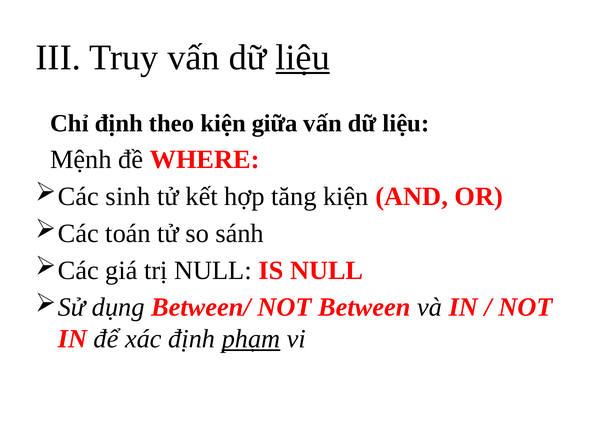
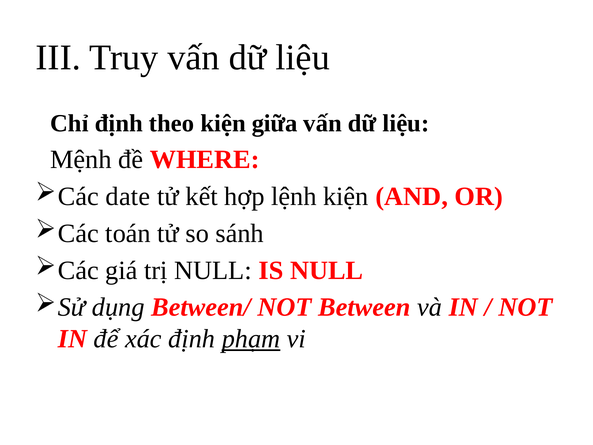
liệu at (303, 57) underline: present -> none
sinh: sinh -> date
tăng: tăng -> lệnh
